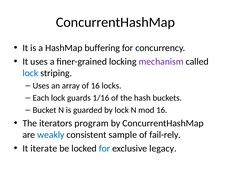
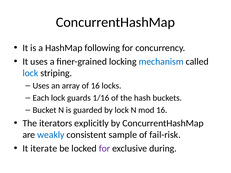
buffering: buffering -> following
mechanism colour: purple -> blue
program: program -> explicitly
fail-rely: fail-rely -> fail-risk
for at (104, 149) colour: blue -> purple
legacy: legacy -> during
